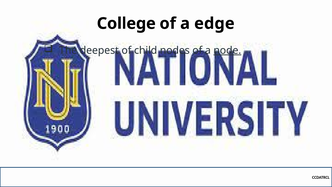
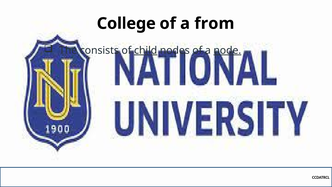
edge: edge -> from
deepest: deepest -> consists
child underline: none -> present
